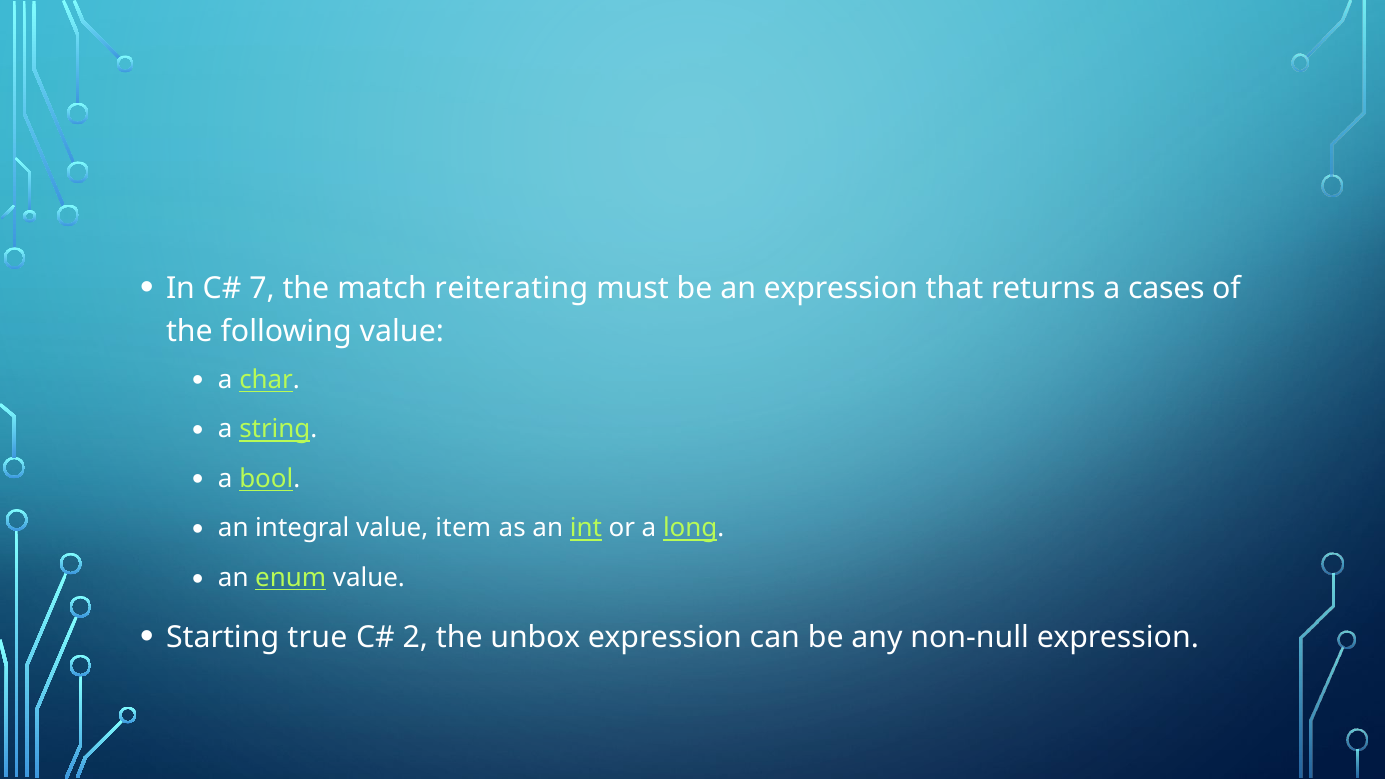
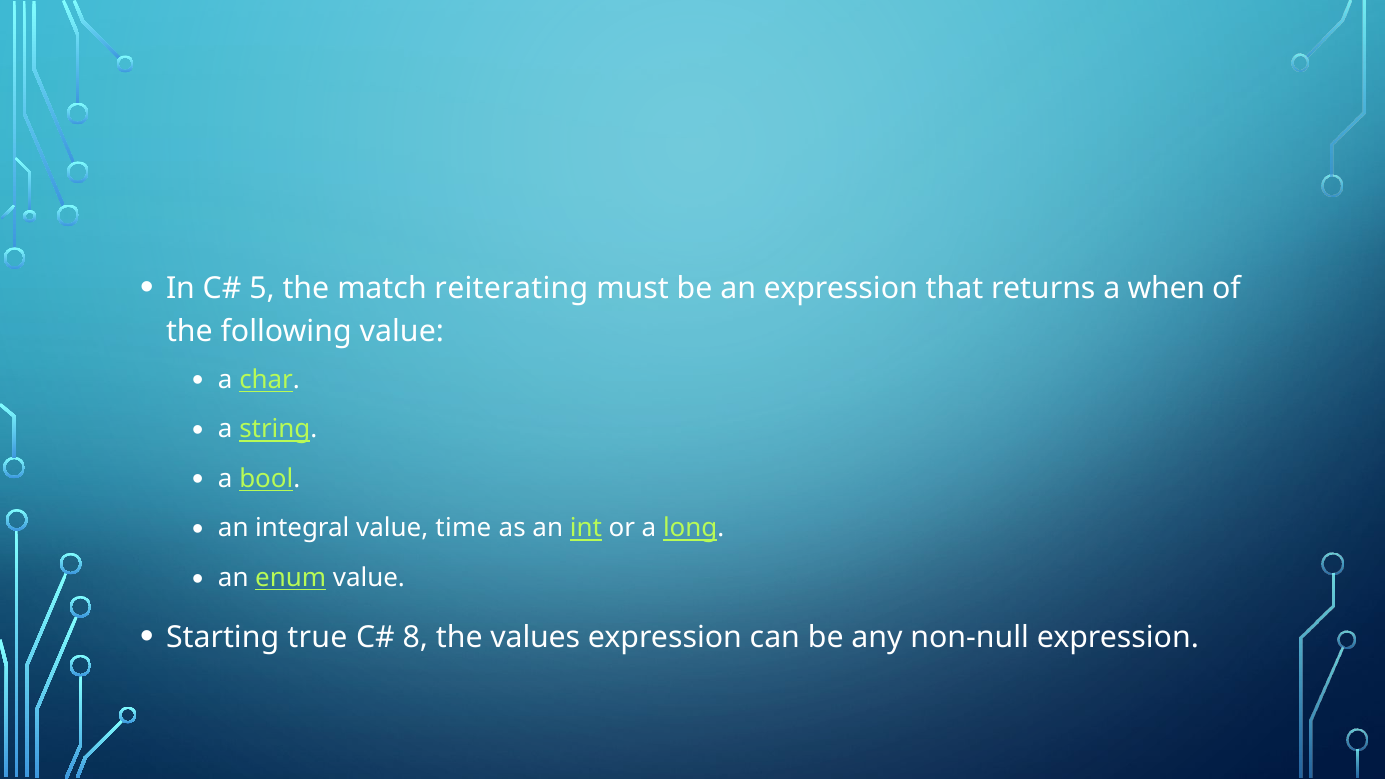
7: 7 -> 5
cases: cases -> when
item: item -> time
2: 2 -> 8
unbox: unbox -> values
